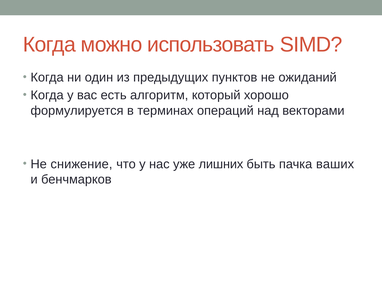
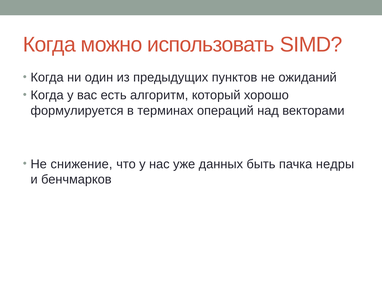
лишних: лишних -> данных
ваших: ваших -> недры
